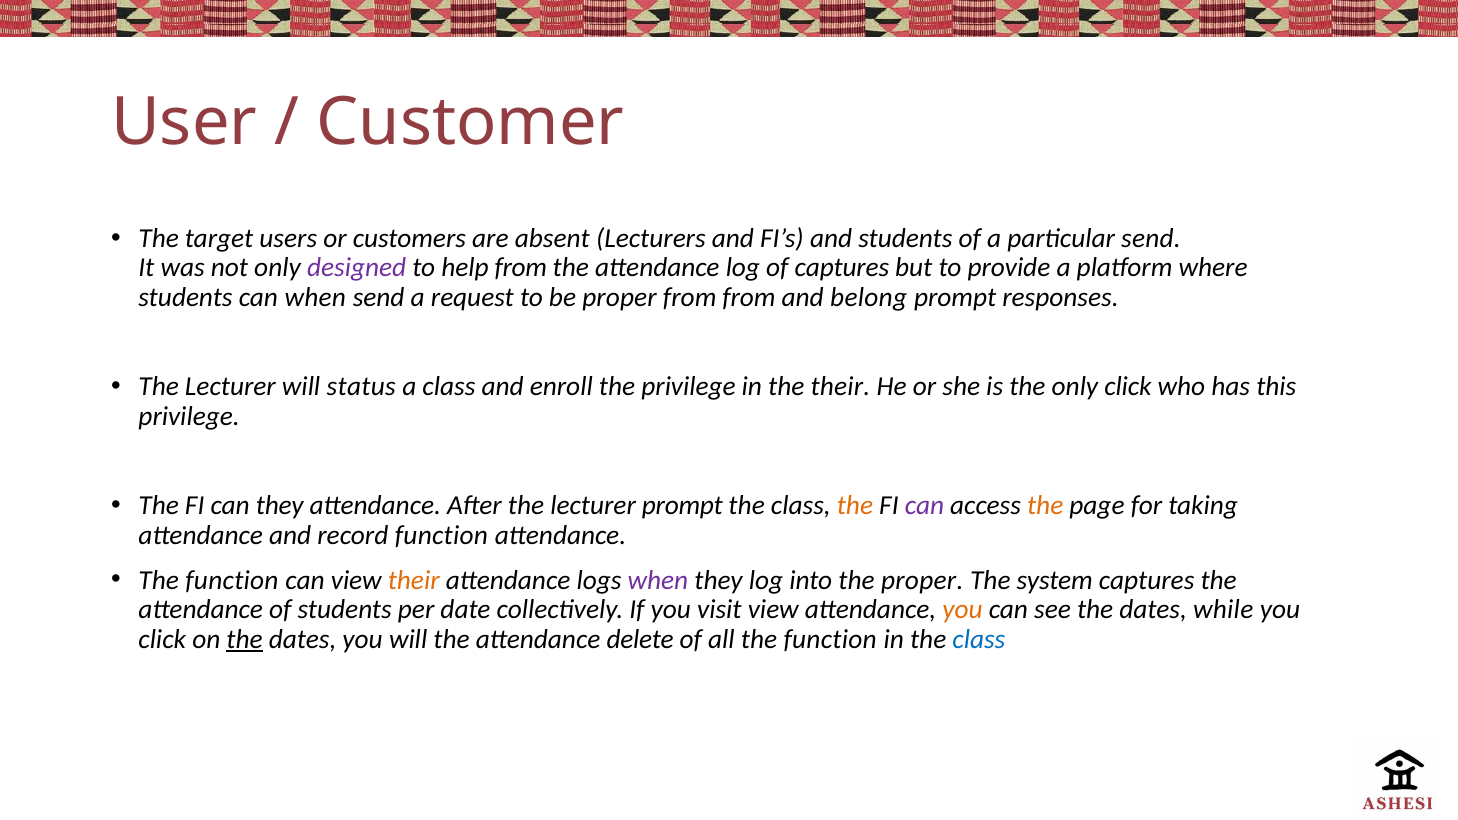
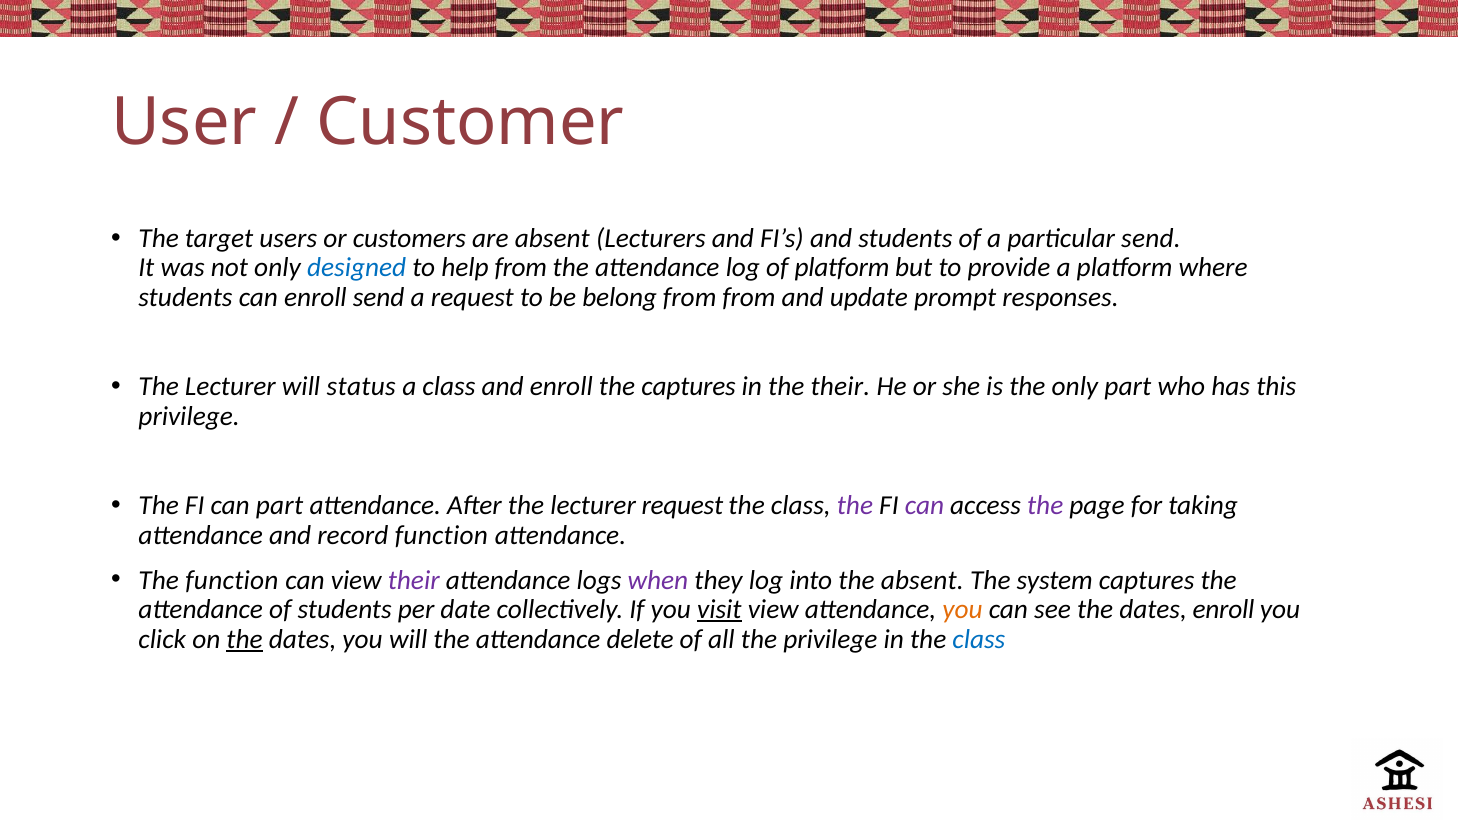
designed colour: purple -> blue
of captures: captures -> platform
can when: when -> enroll
be proper: proper -> belong
belong: belong -> update
the privilege: privilege -> captures
only click: click -> part
can they: they -> part
lecturer prompt: prompt -> request
the at (855, 506) colour: orange -> purple
the at (1045, 506) colour: orange -> purple
their at (414, 580) colour: orange -> purple
the proper: proper -> absent
visit underline: none -> present
dates while: while -> enroll
all the function: function -> privilege
